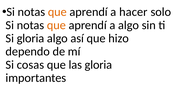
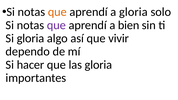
a hacer: hacer -> gloria
que at (56, 25) colour: orange -> purple
a algo: algo -> bien
hizo: hizo -> vivir
cosas: cosas -> hacer
